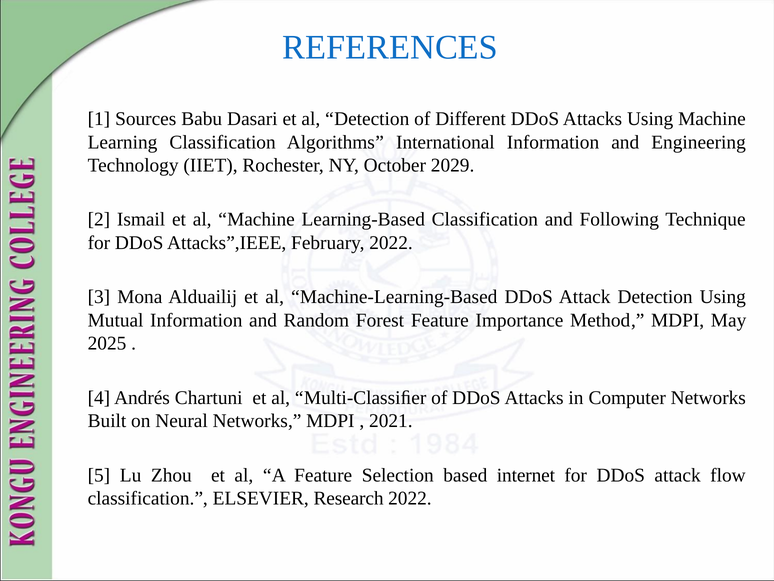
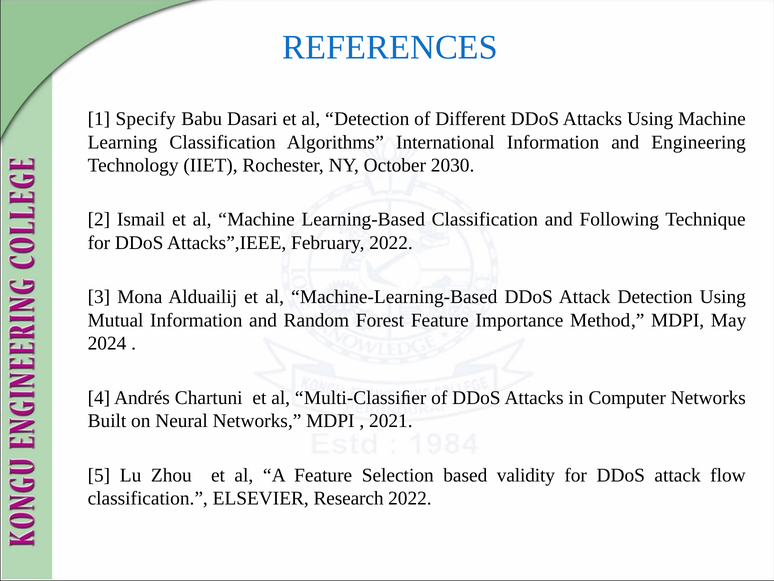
Sources: Sources -> Specify
2029: 2029 -> 2030
2025: 2025 -> 2024
internet: internet -> validity
